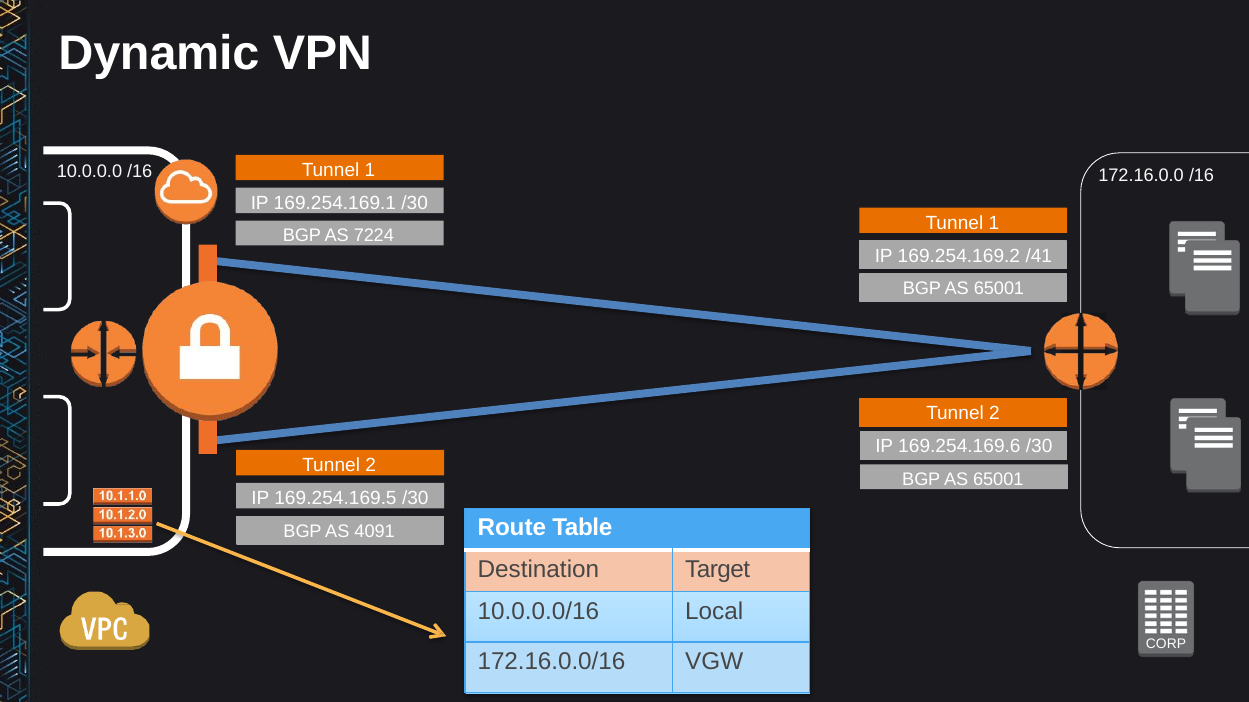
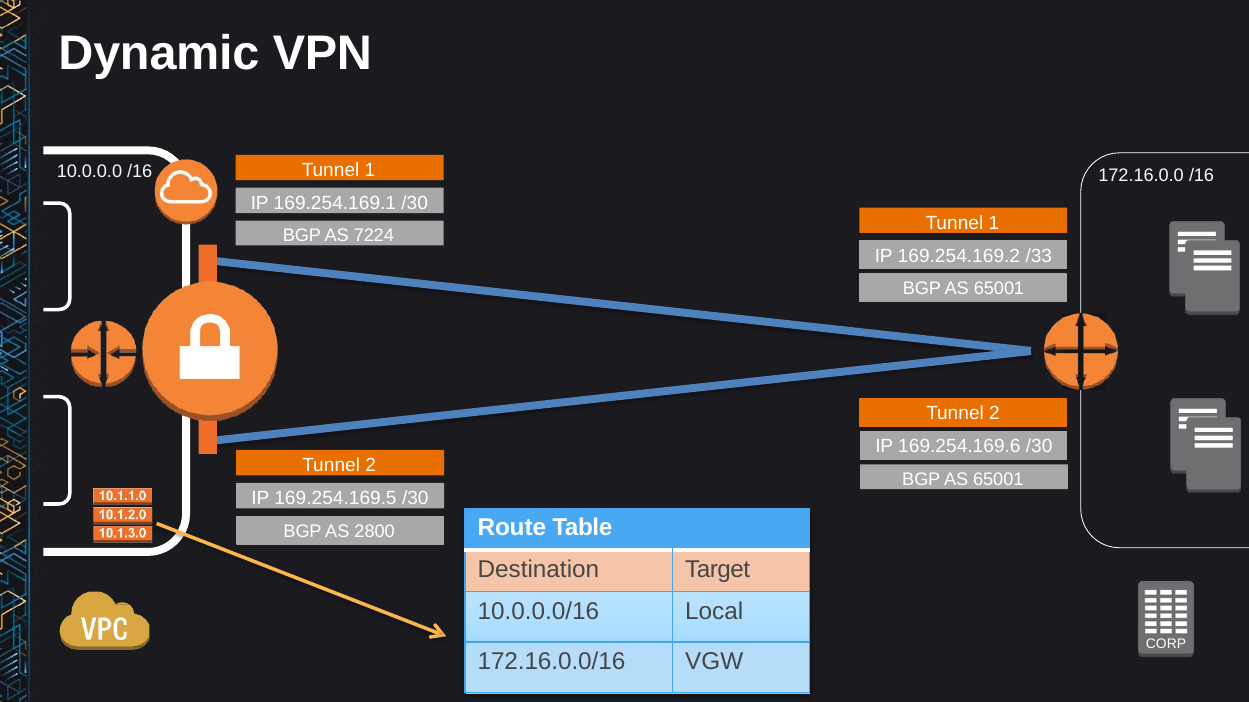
/41: /41 -> /33
4091: 4091 -> 2800
